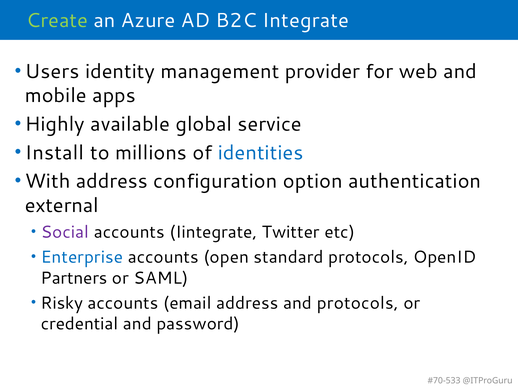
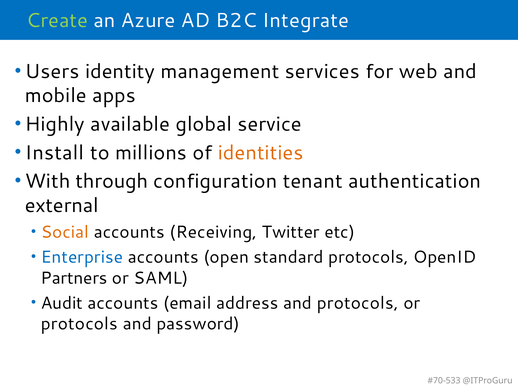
provider: provider -> services
identities colour: blue -> orange
With address: address -> through
option: option -> tenant
Social colour: purple -> orange
Iintegrate: Iintegrate -> Receiving
Risky: Risky -> Audit
credential at (79, 323): credential -> protocols
